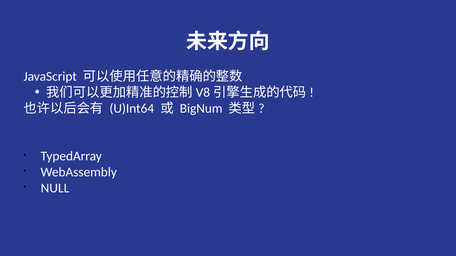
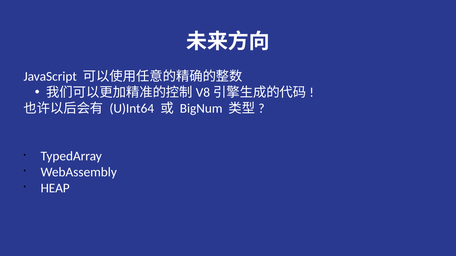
NULL: NULL -> HEAP
